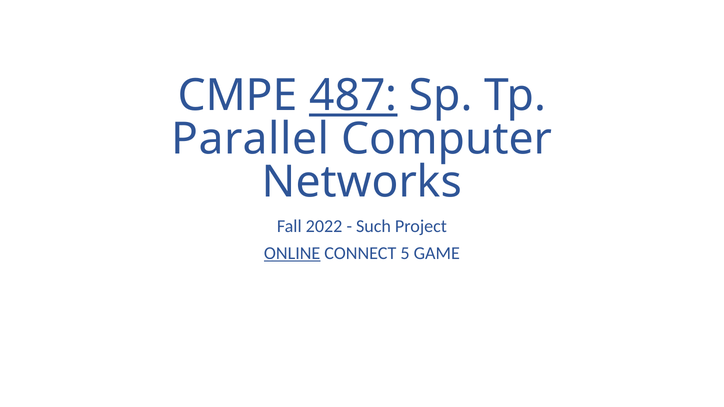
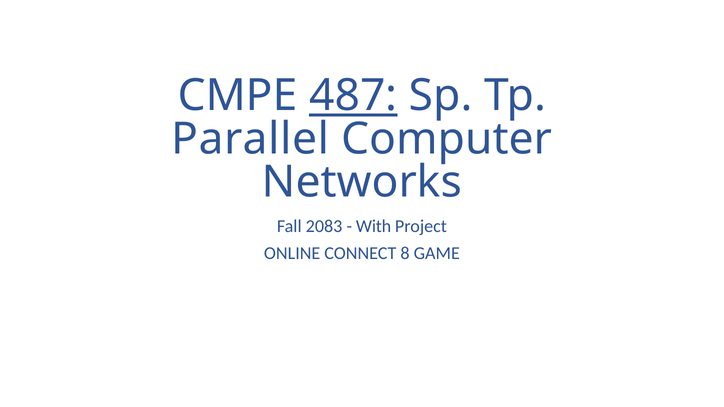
2022: 2022 -> 2083
Such: Such -> With
ONLINE underline: present -> none
5: 5 -> 8
